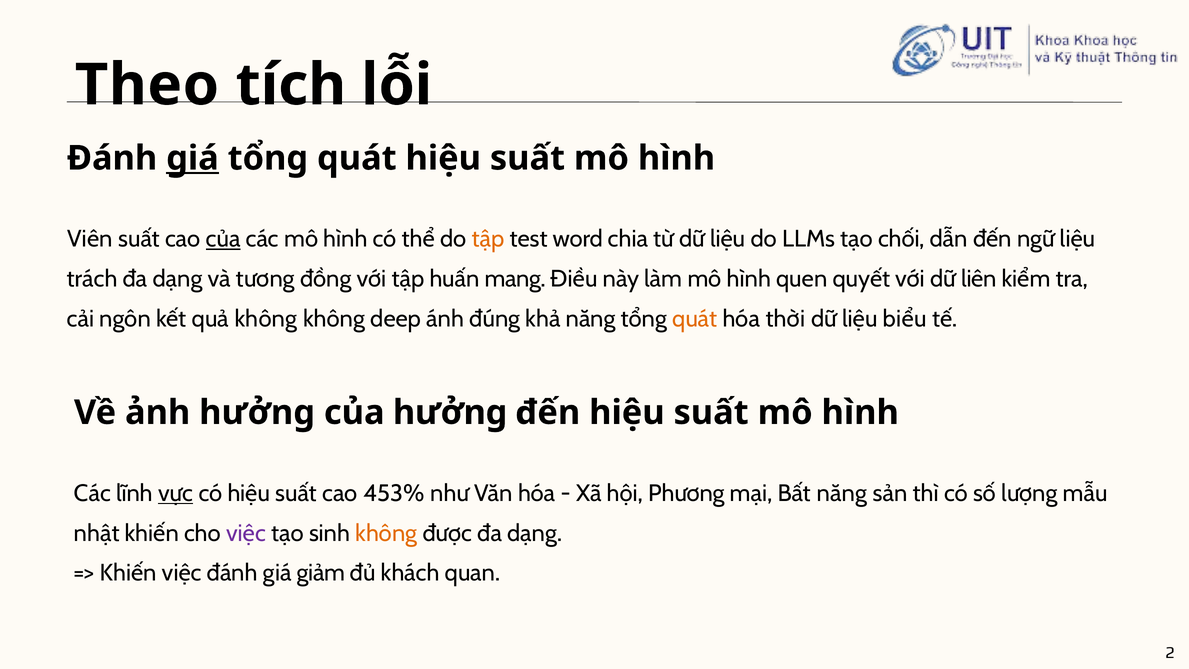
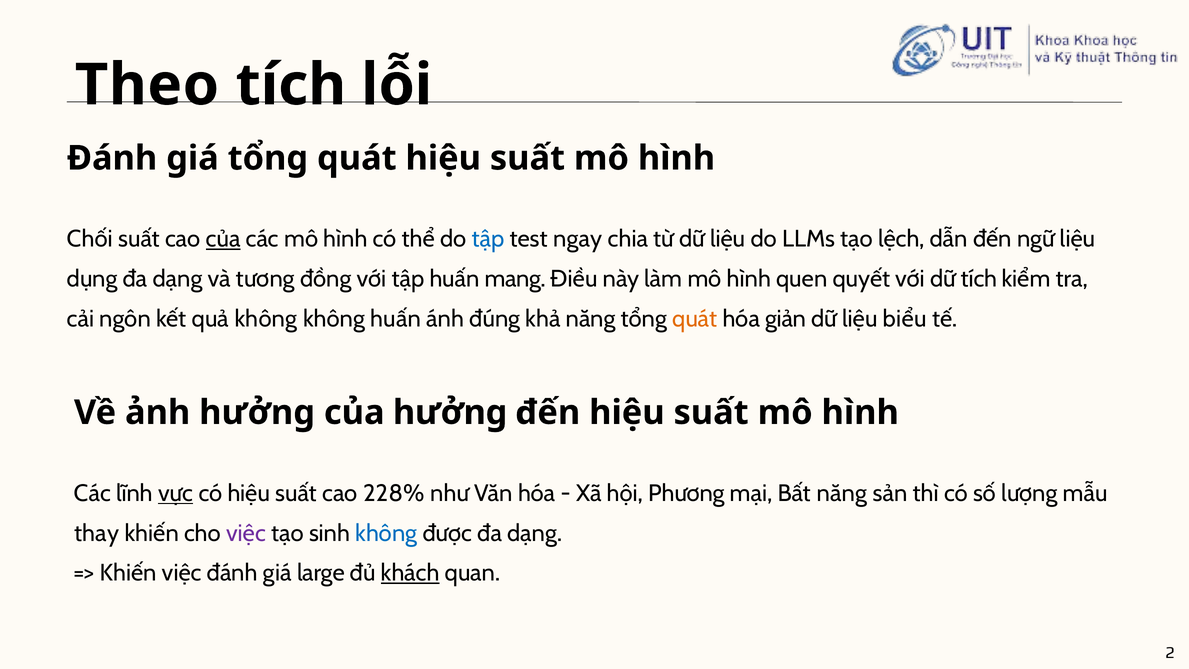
giá at (192, 158) underline: present -> none
Viên: Viên -> Chối
tập at (488, 239) colour: orange -> blue
word: word -> ngay
chối: chối -> lệch
trách: trách -> dụng
dữ liên: liên -> tích
không deep: deep -> huấn
thời: thời -> giản
453%: 453% -> 228%
nhật: nhật -> thay
không at (386, 533) colour: orange -> blue
giảm: giảm -> large
khách underline: none -> present
